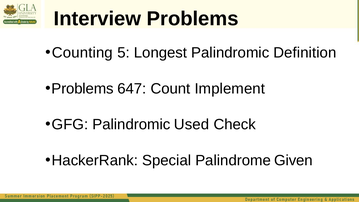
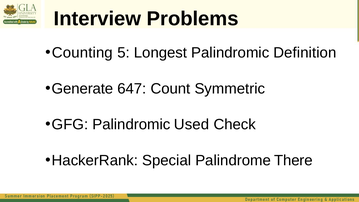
Problems at (83, 89): Problems -> Generate
Implement: Implement -> Symmetric
Given: Given -> There
